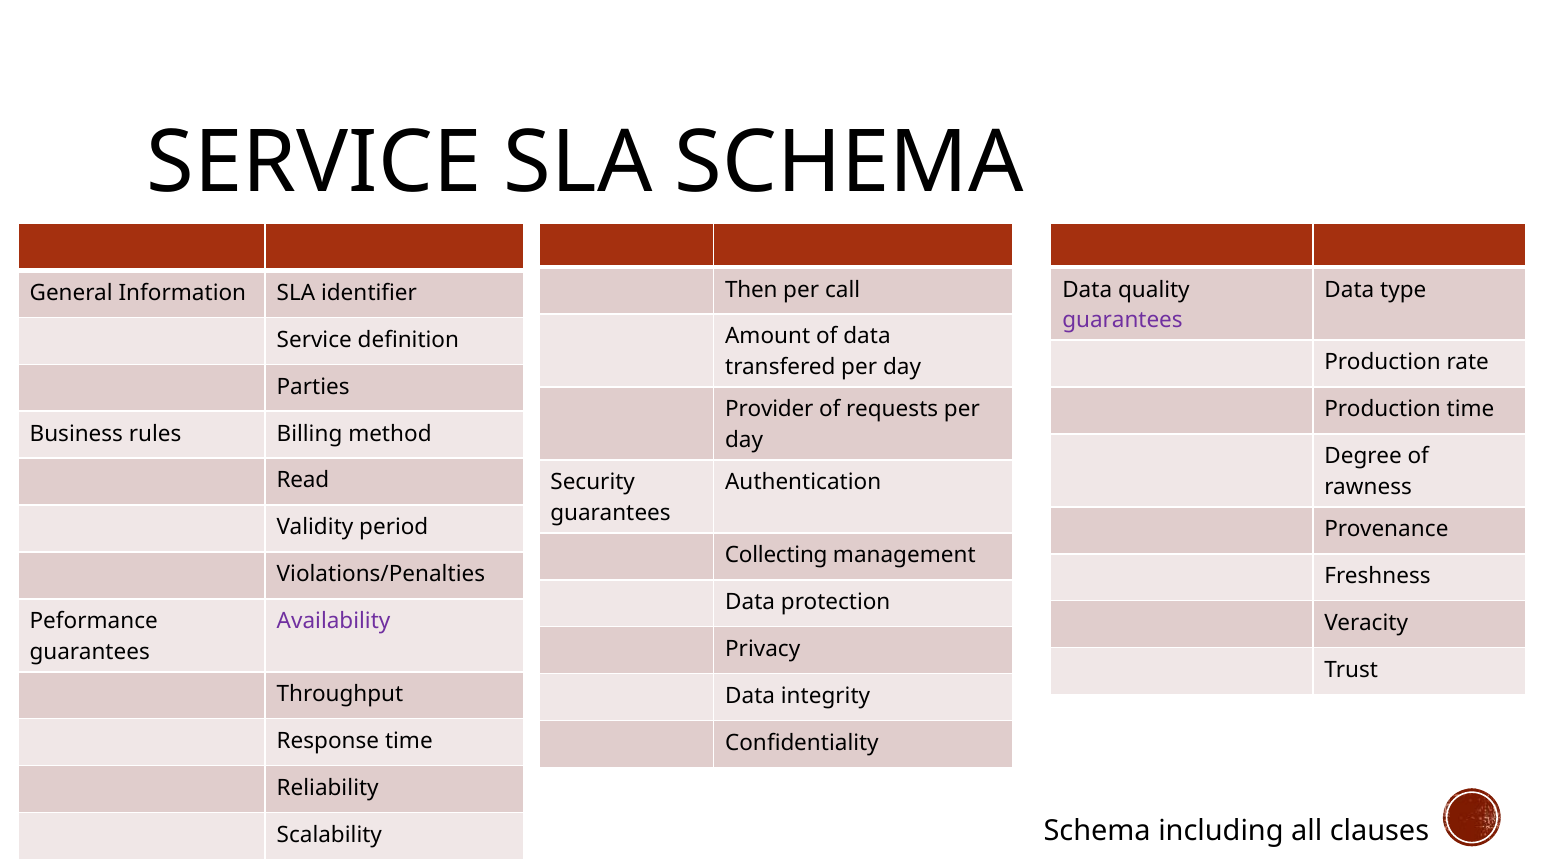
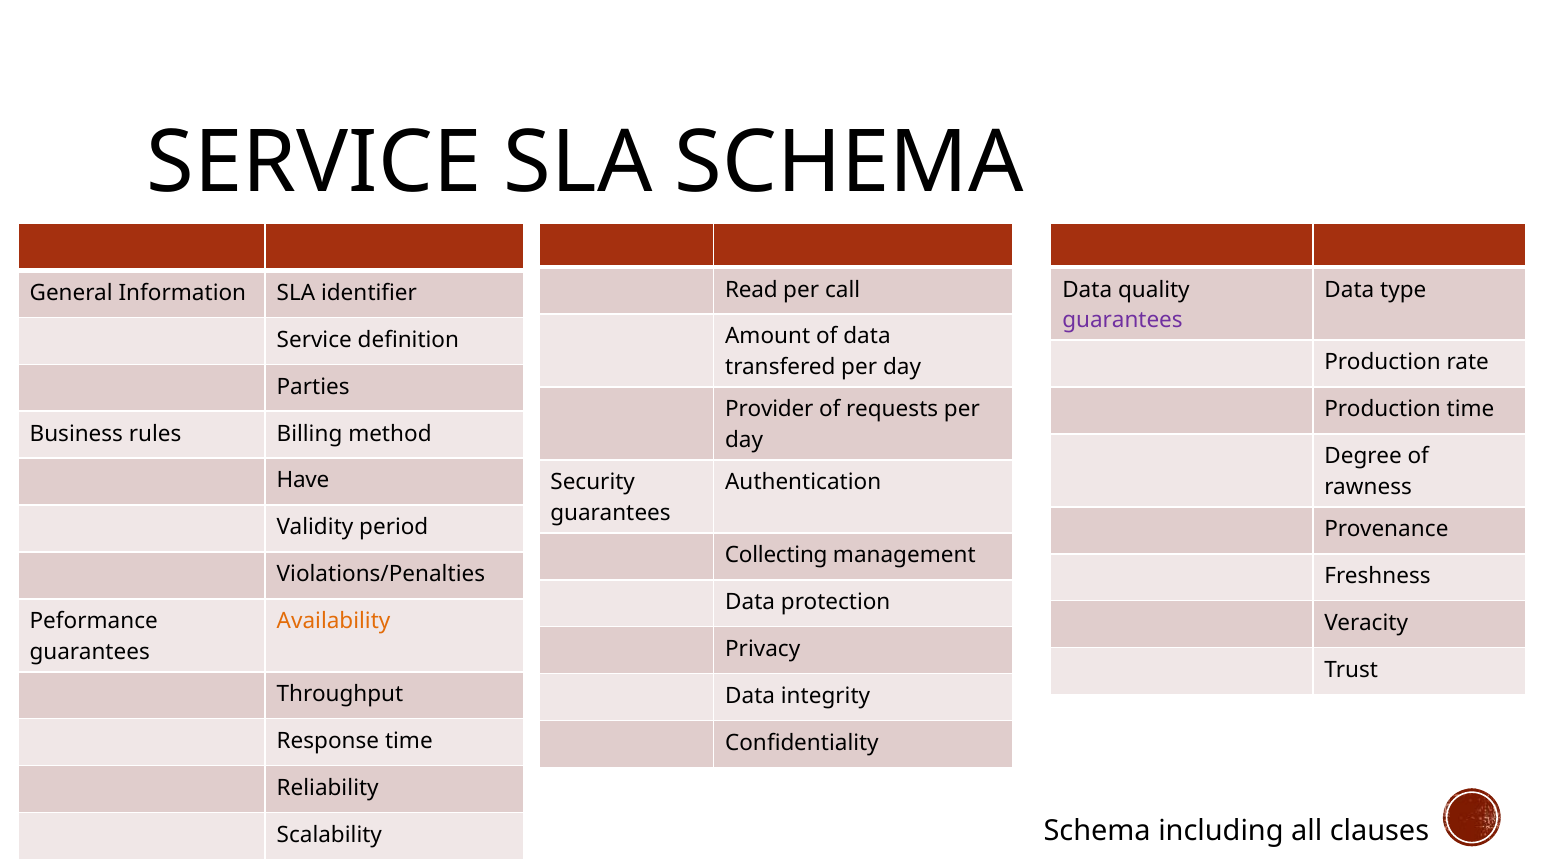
Then: Then -> Read
Read: Read -> Have
Availability colour: purple -> orange
